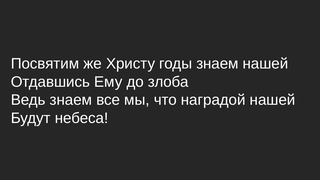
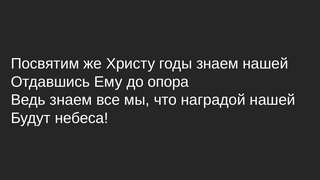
злоба: злоба -> опора
